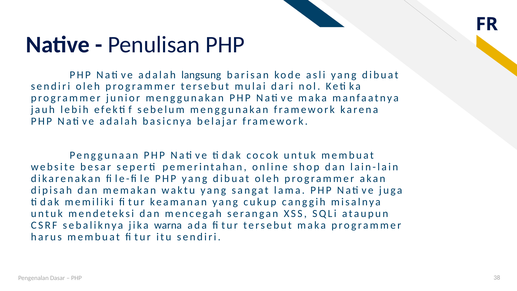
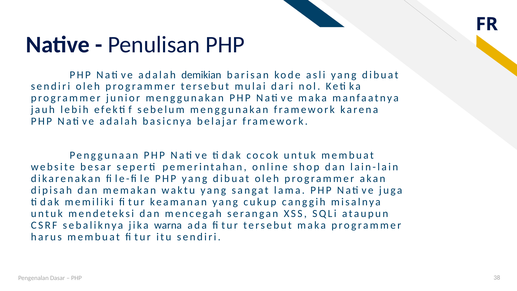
langsung: langsung -> demikian
